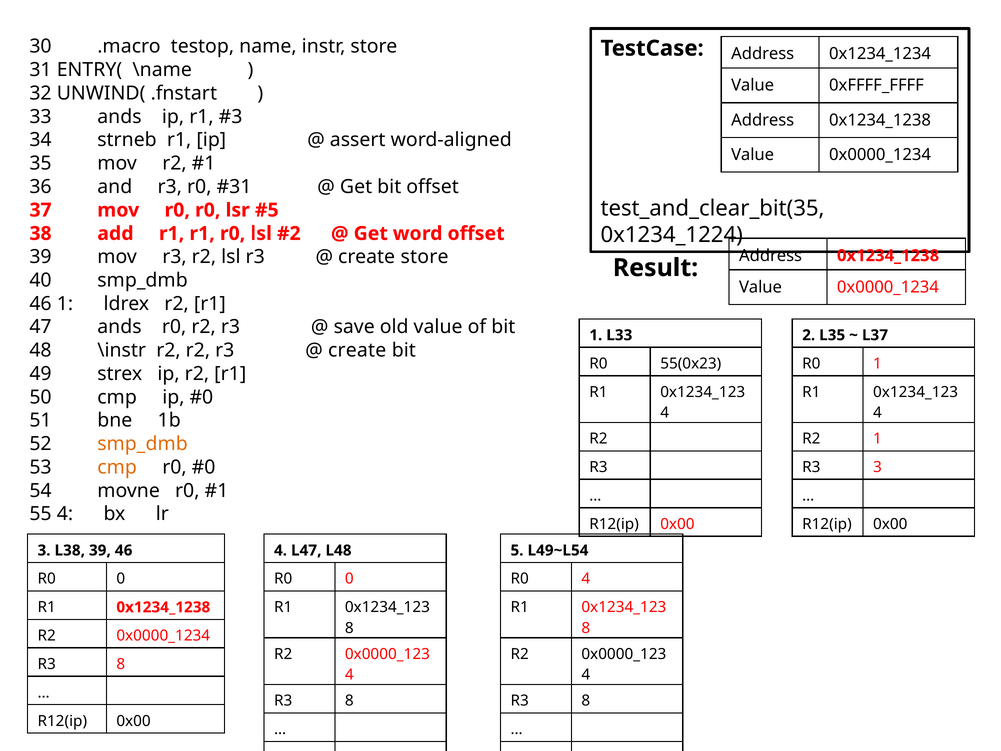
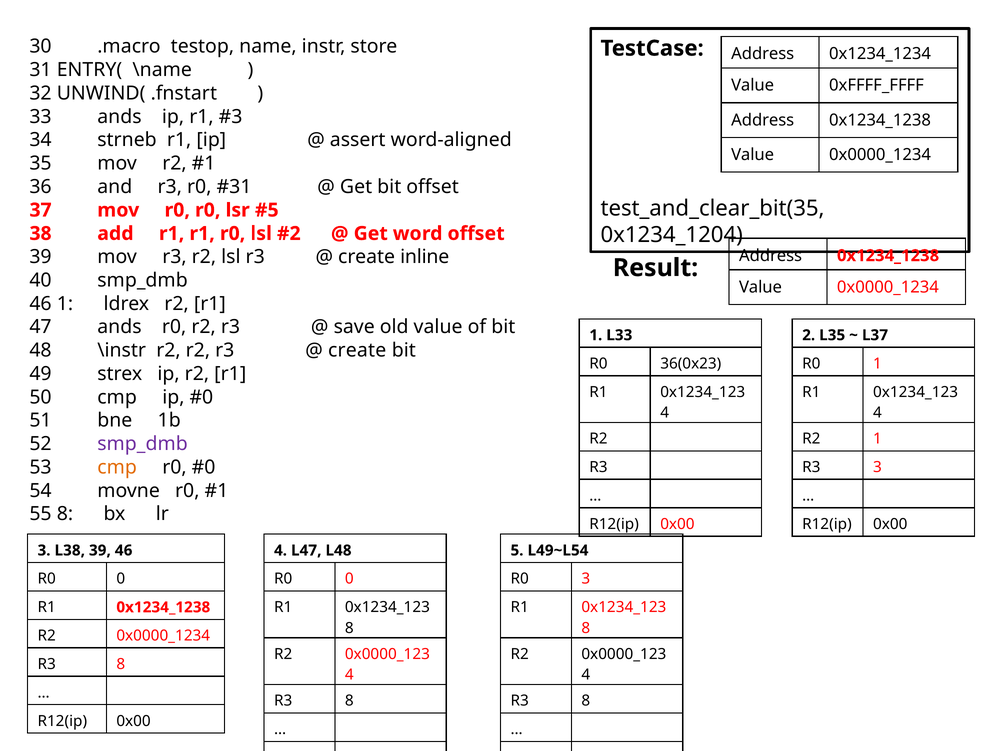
0x1234_1224: 0x1234_1224 -> 0x1234_1204
create store: store -> inline
55(0x23: 55(0x23 -> 36(0x23
smp_dmb at (143, 444) colour: orange -> purple
55 4: 4 -> 8
R0 4: 4 -> 3
